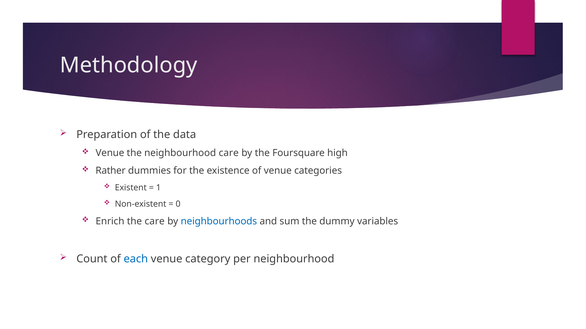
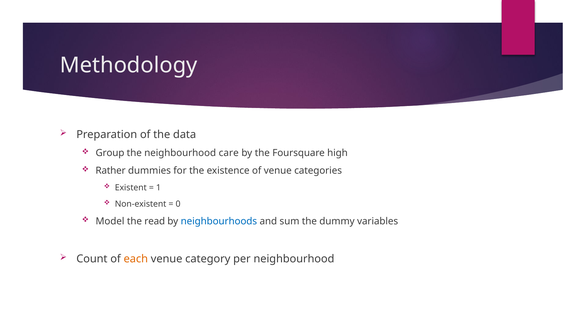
Venue at (110, 153): Venue -> Group
Enrich: Enrich -> Model
the care: care -> read
each colour: blue -> orange
